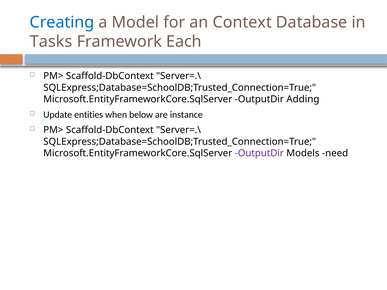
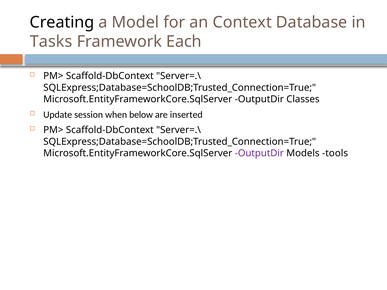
Creating colour: blue -> black
Adding: Adding -> Classes
entities: entities -> session
instance: instance -> inserted
need: need -> tools
